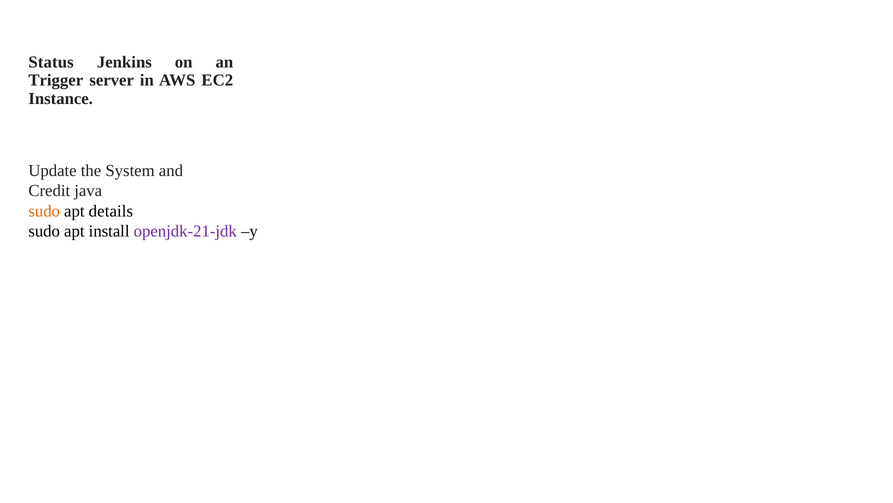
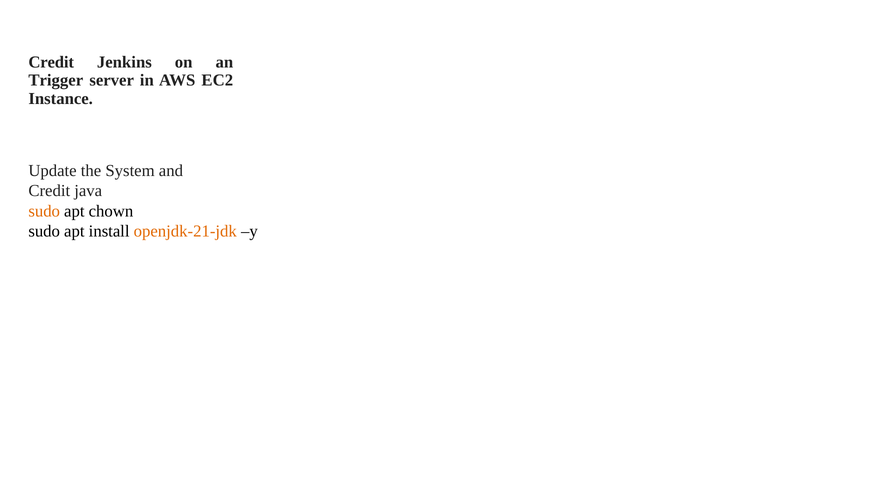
Status at (51, 62): Status -> Credit
details: details -> chown
openjdk-21-jdk colour: purple -> orange
